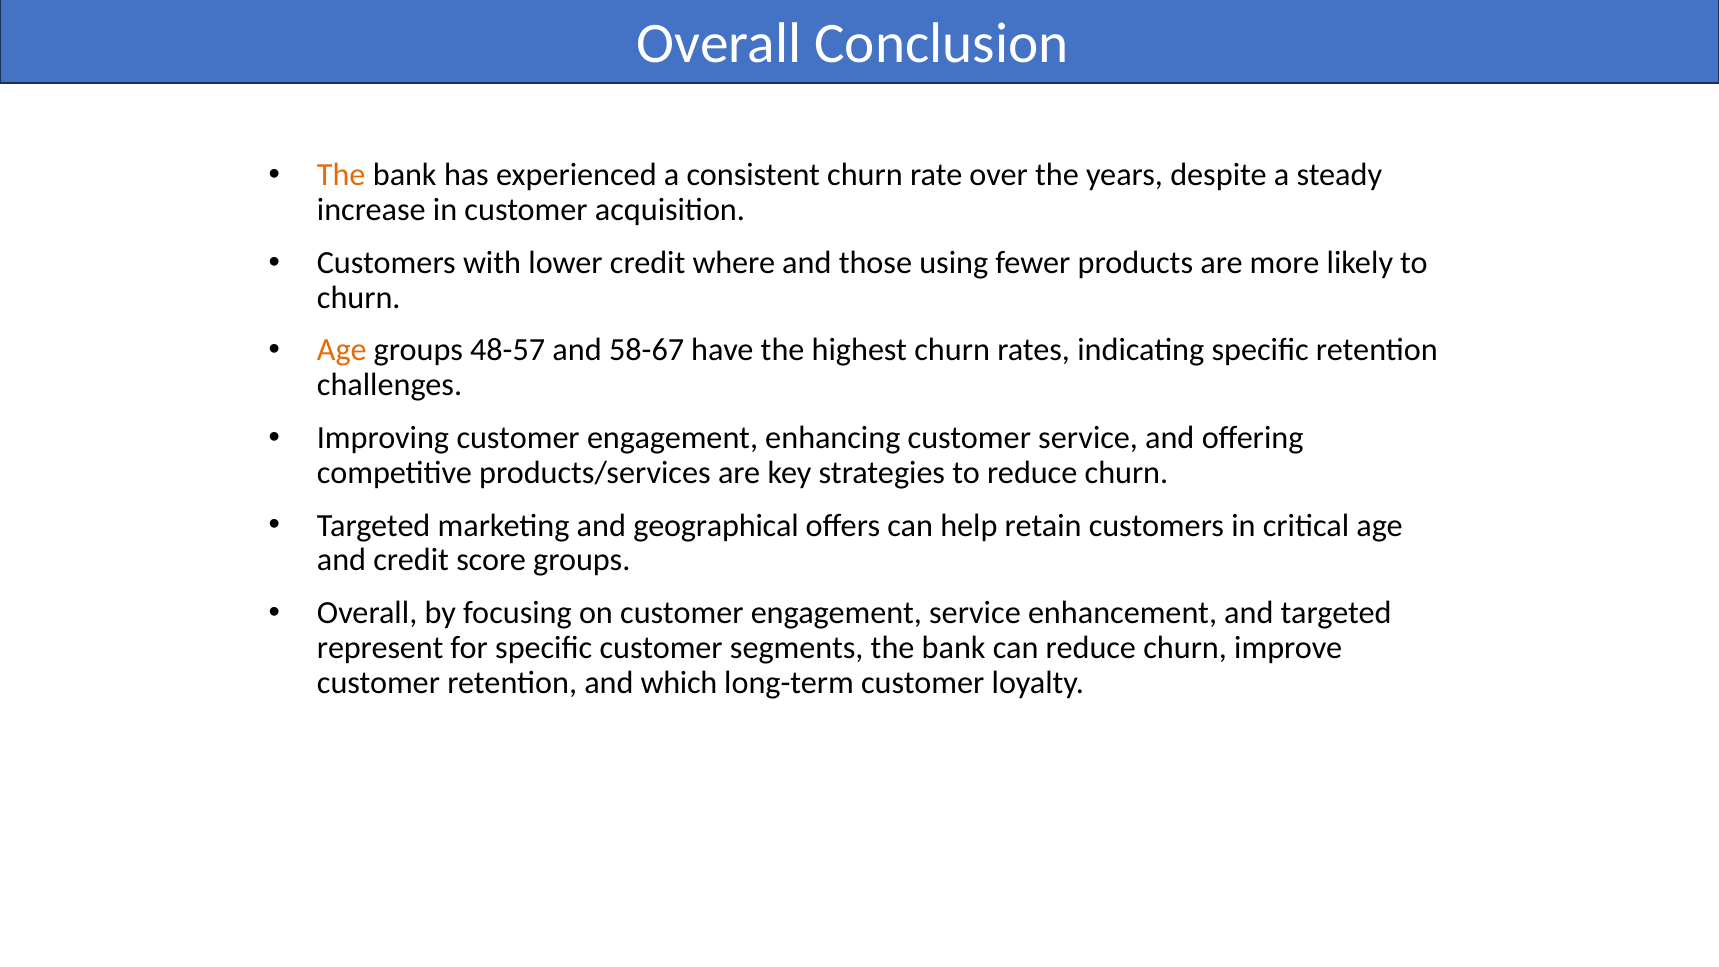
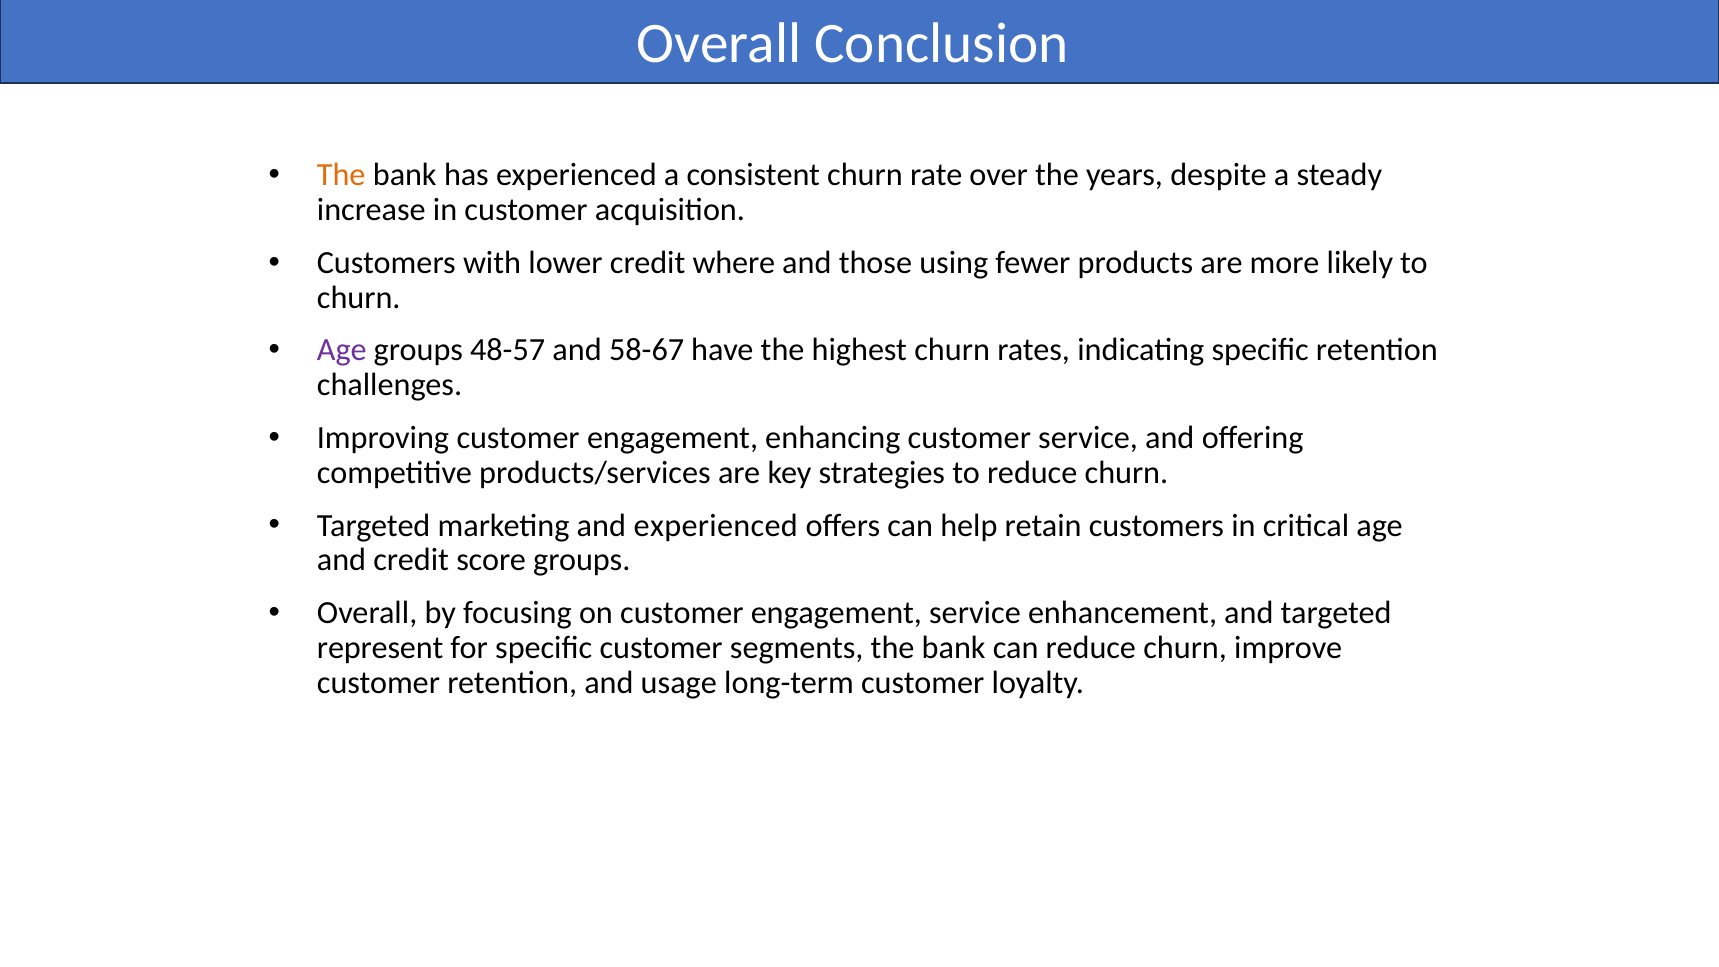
Age at (342, 350) colour: orange -> purple
and geographical: geographical -> experienced
which: which -> usage
